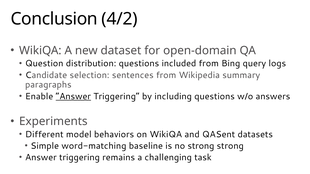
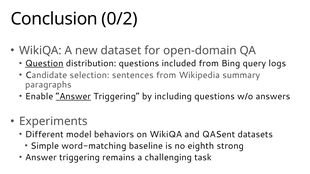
4/2: 4/2 -> 0/2
Question underline: none -> present
no strong: strong -> eighth
